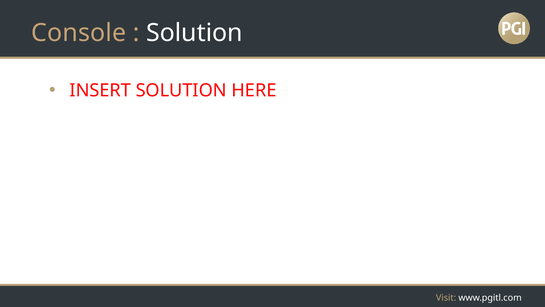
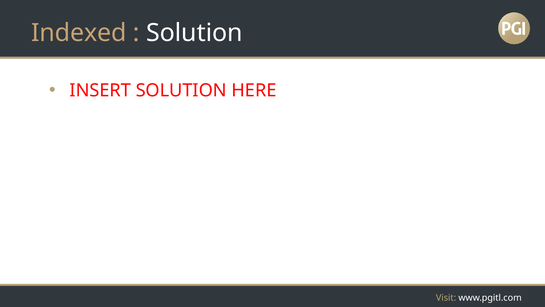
Console: Console -> Indexed
